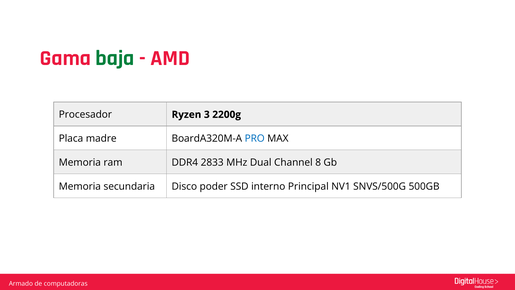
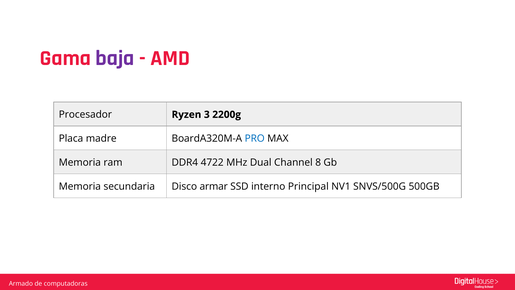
baja colour: green -> purple
2833: 2833 -> 4722
poder: poder -> armar
